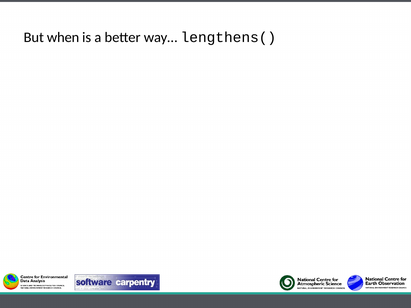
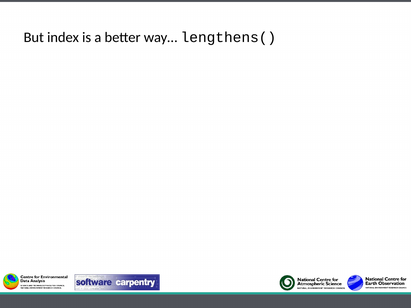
when: when -> index
